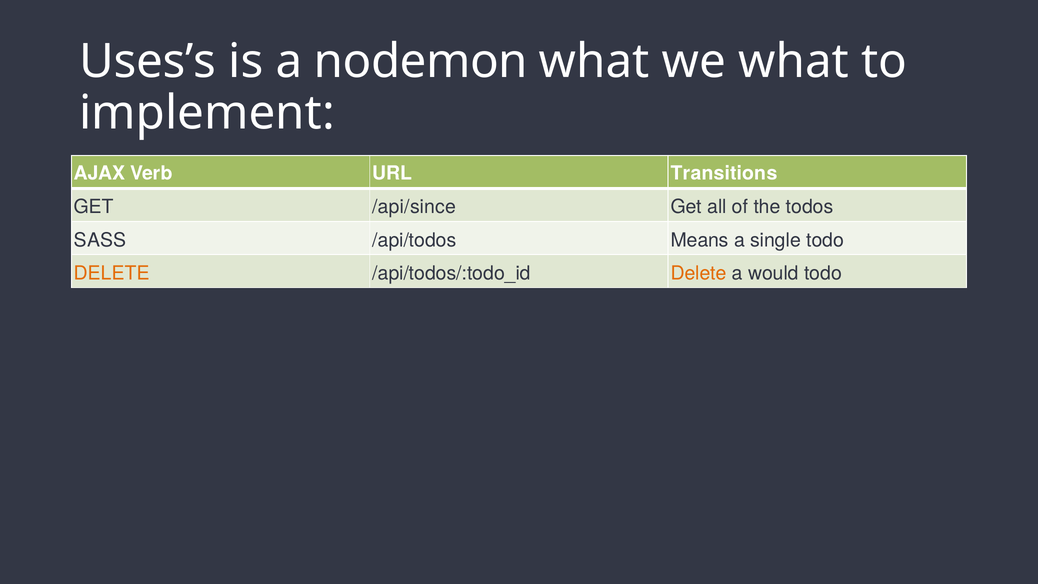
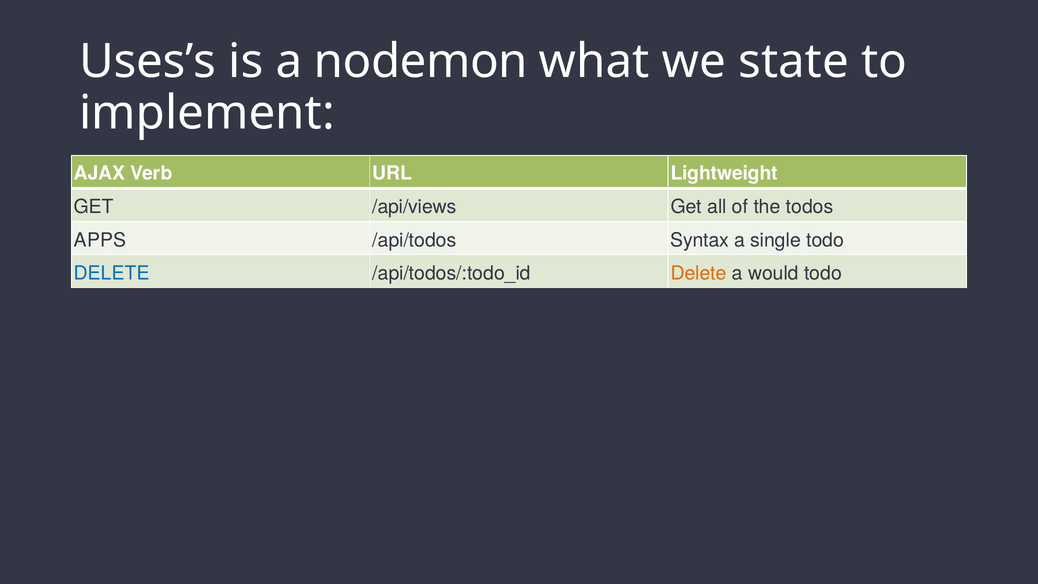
we what: what -> state
Transitions: Transitions -> Lightweight
/api/since: /api/since -> /api/views
SASS: SASS -> APPS
Means: Means -> Syntax
DELETE at (112, 273) colour: orange -> blue
